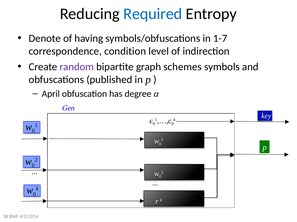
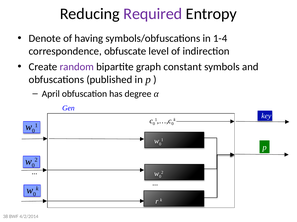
Required colour: blue -> purple
1-7: 1-7 -> 1-4
condition: condition -> obfuscate
schemes: schemes -> constant
